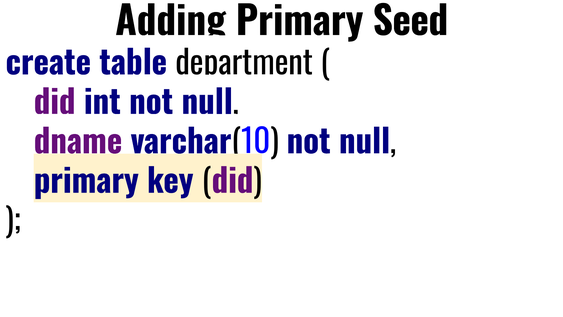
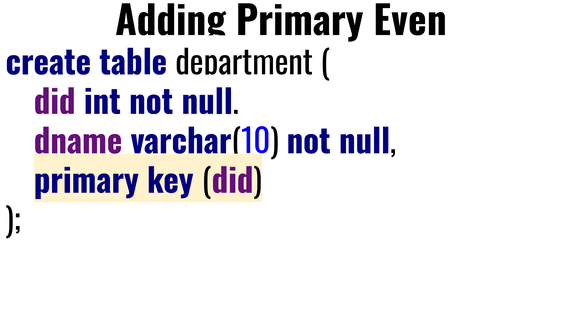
Seed: Seed -> Even
